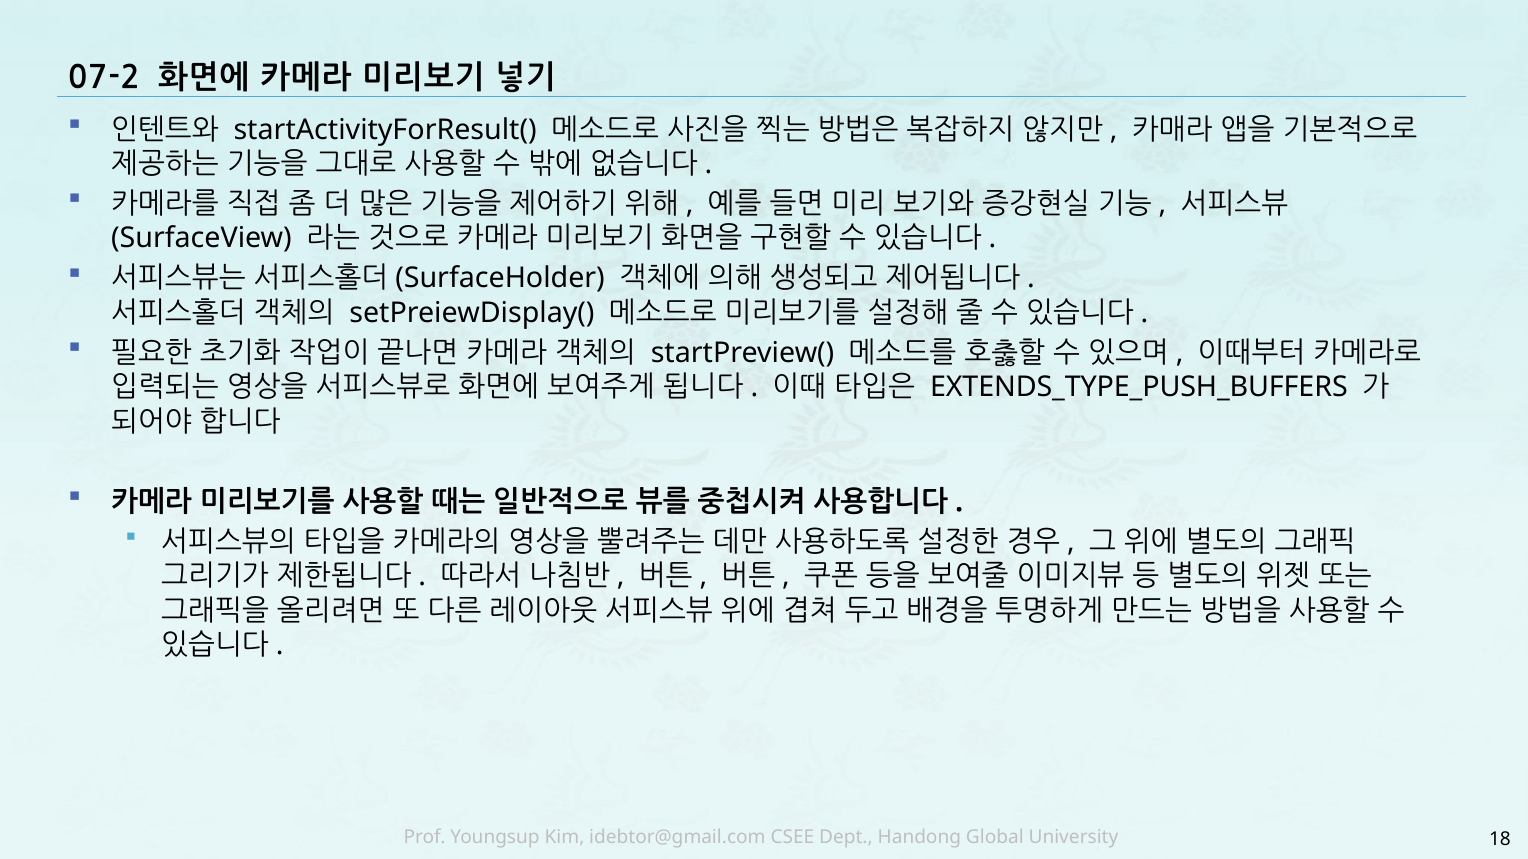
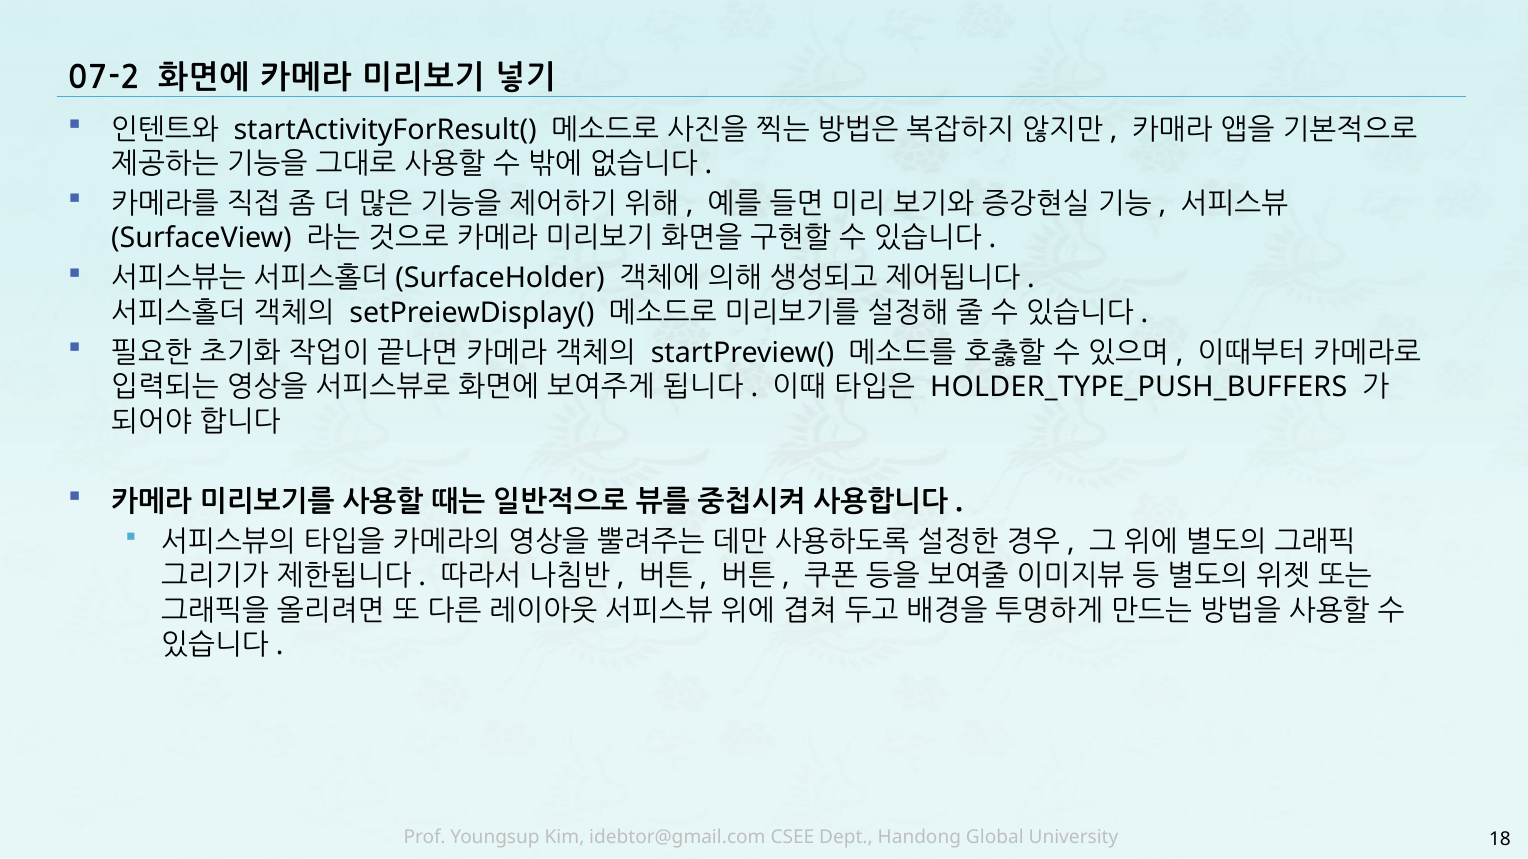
EXTENDS_TYPE_PUSH_BUFFERS: EXTENDS_TYPE_PUSH_BUFFERS -> HOLDER_TYPE_PUSH_BUFFERS
